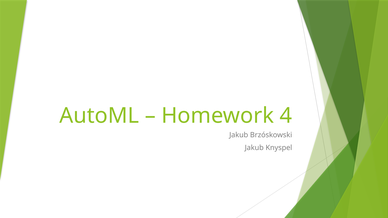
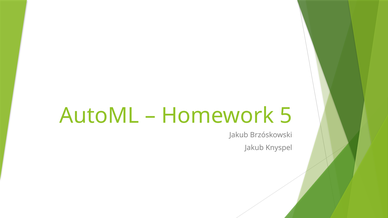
4: 4 -> 5
